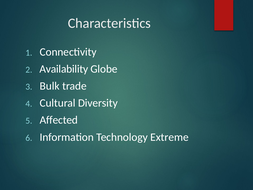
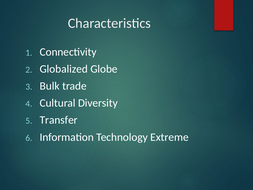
Availability: Availability -> Globalized
Affected: Affected -> Transfer
